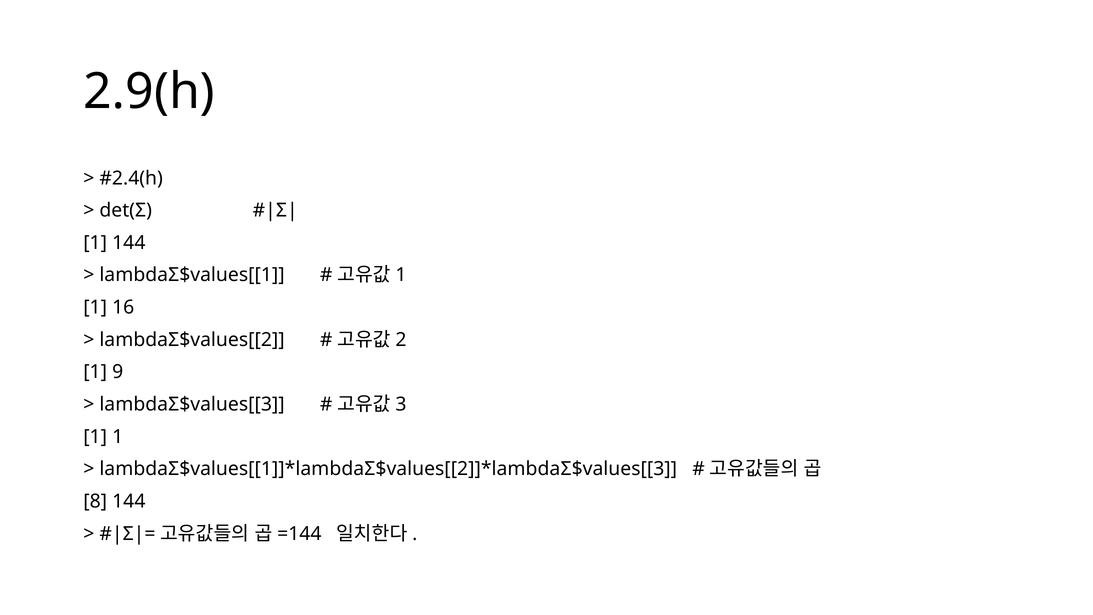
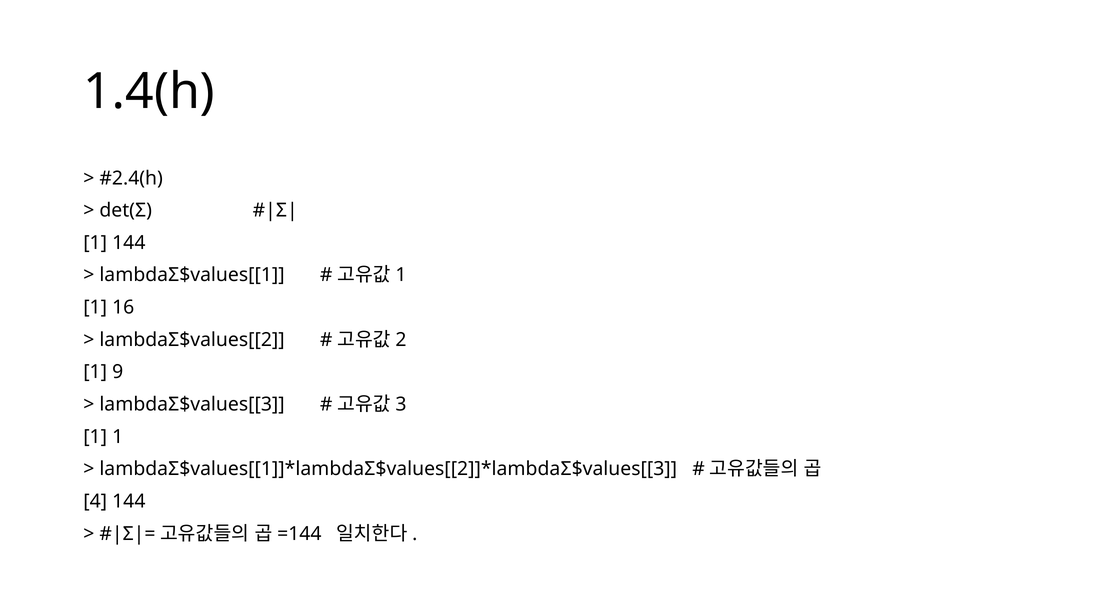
2.9(h: 2.9(h -> 1.4(h
8: 8 -> 4
